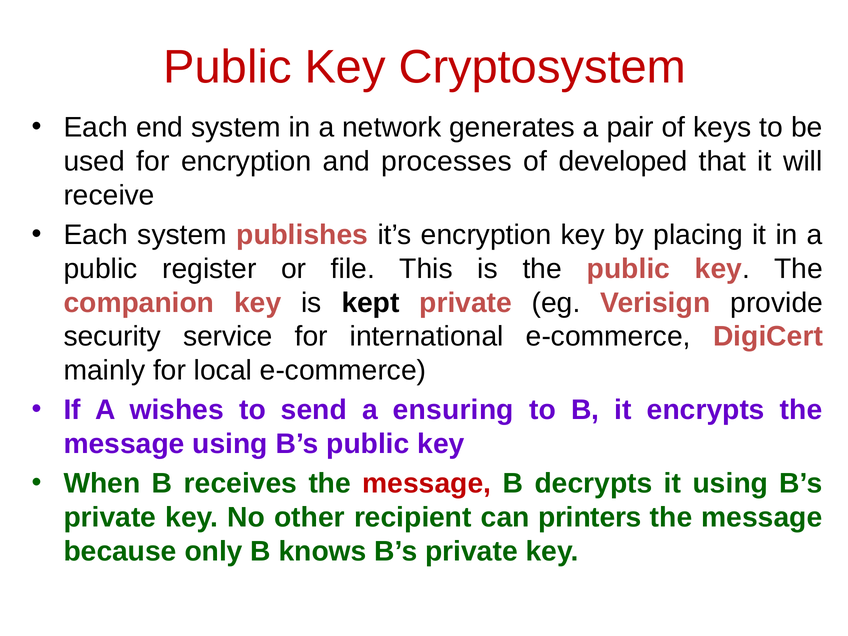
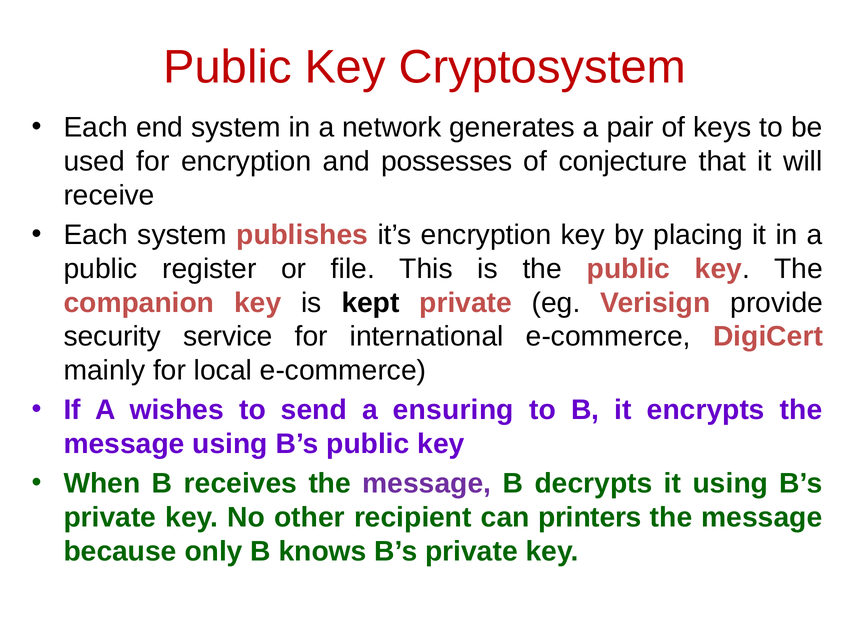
processes: processes -> possesses
developed: developed -> conjecture
message at (427, 484) colour: red -> purple
